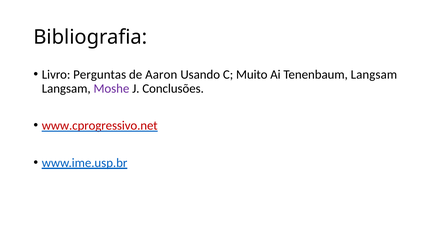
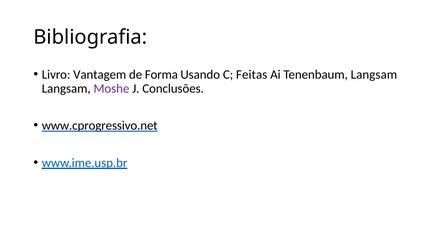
Perguntas: Perguntas -> Vantagem
Aaron: Aaron -> Forma
Muito: Muito -> Feitas
www.cprogressivo.net colour: red -> black
